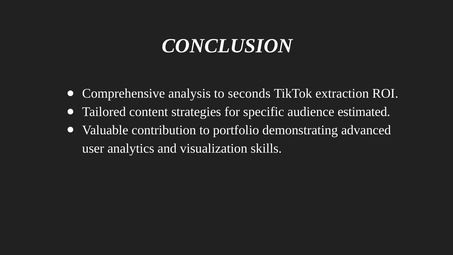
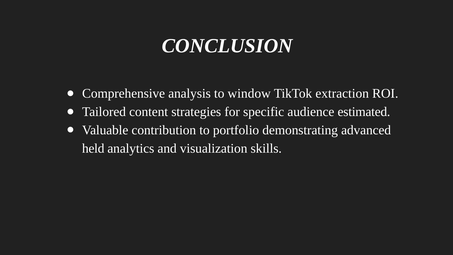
seconds: seconds -> window
user: user -> held
